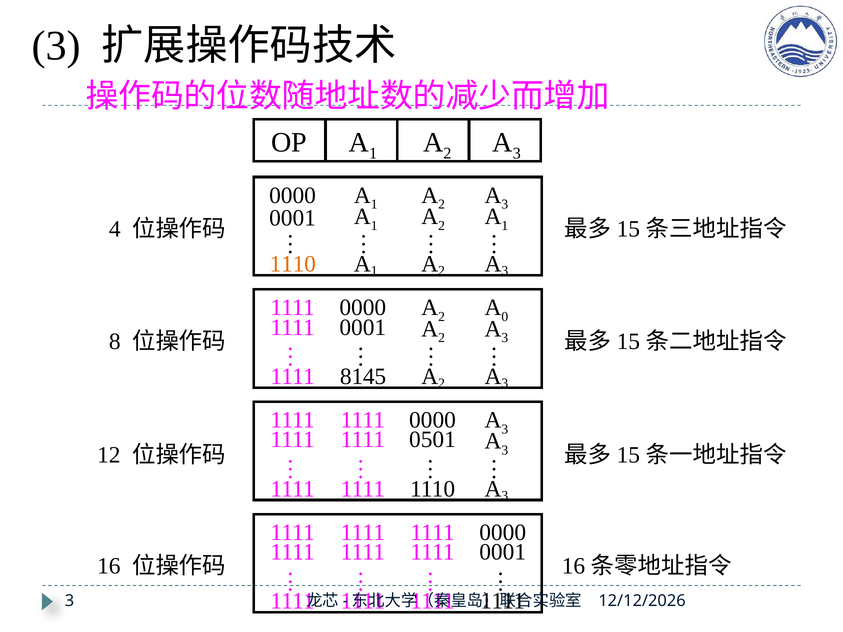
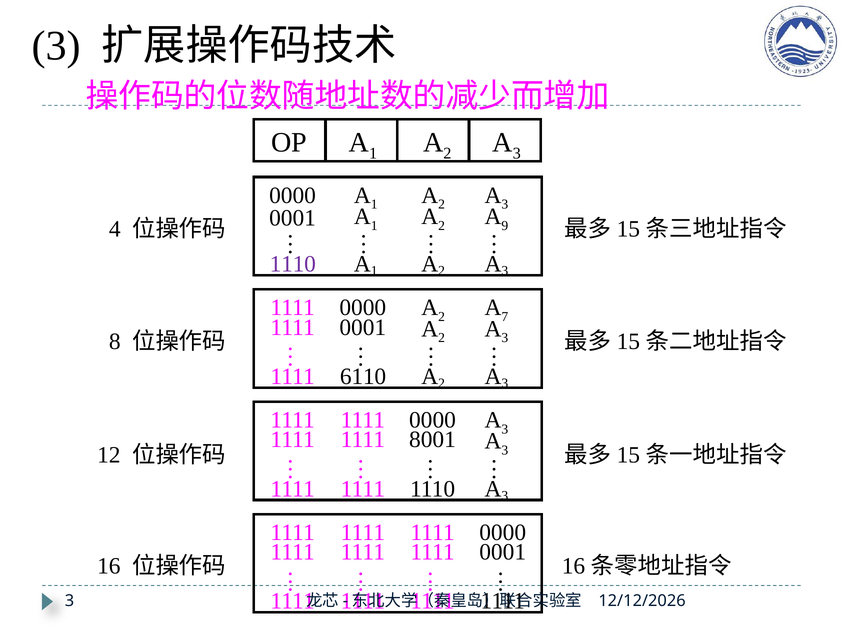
1 at (505, 226): 1 -> 9
1110 at (293, 264) colour: orange -> purple
0: 0 -> 7
8145: 8145 -> 6110
0501: 0501 -> 8001
